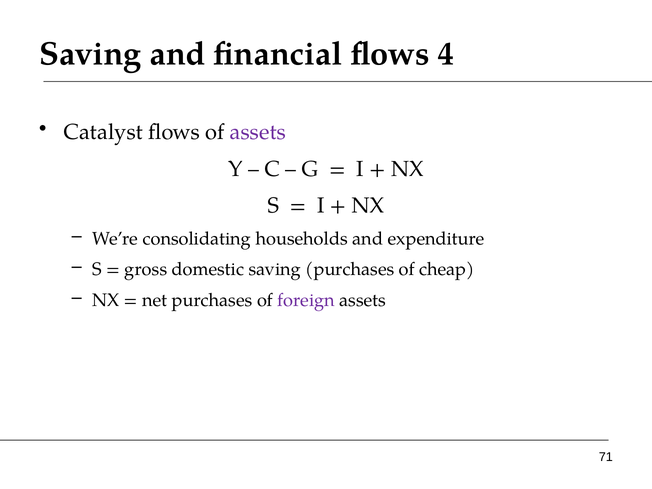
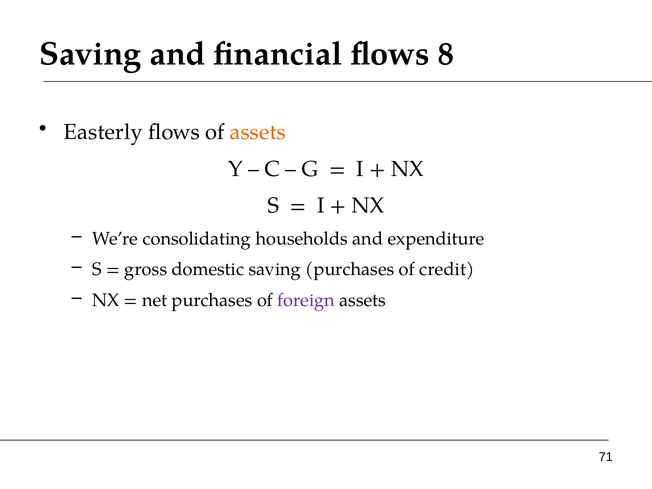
4: 4 -> 8
Catalyst: Catalyst -> Easterly
assets at (258, 132) colour: purple -> orange
cheap: cheap -> credit
